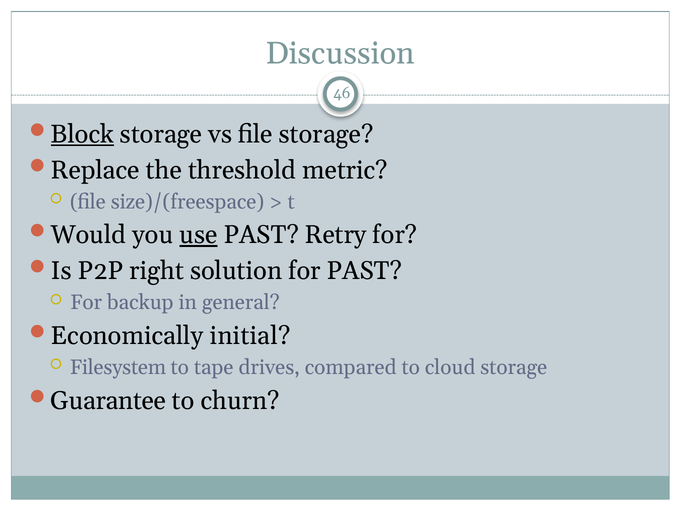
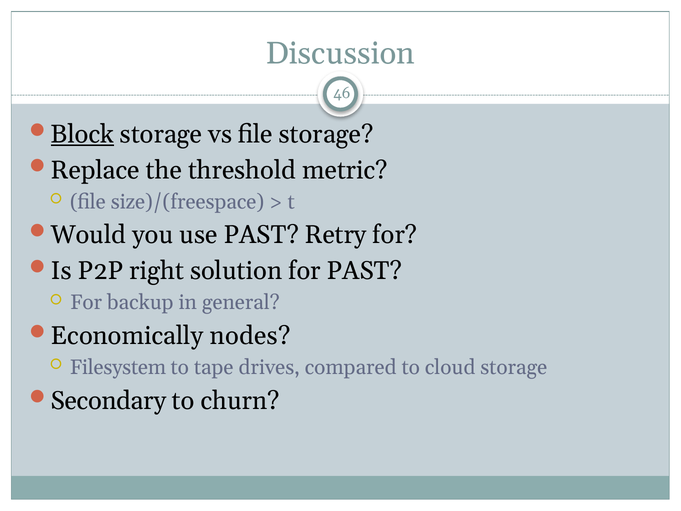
use underline: present -> none
initial: initial -> nodes
Guarantee: Guarantee -> Secondary
